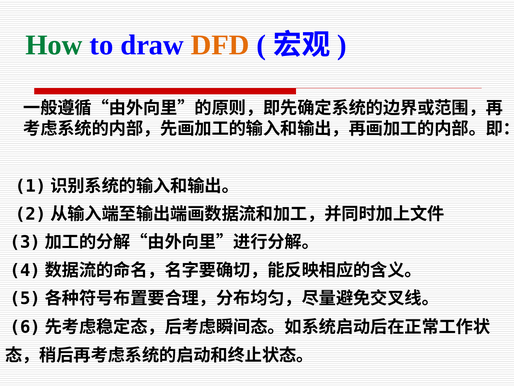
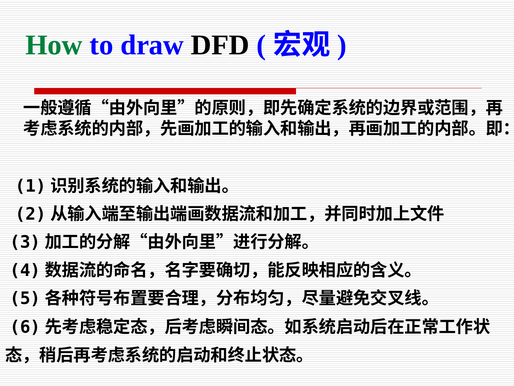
DFD colour: orange -> black
